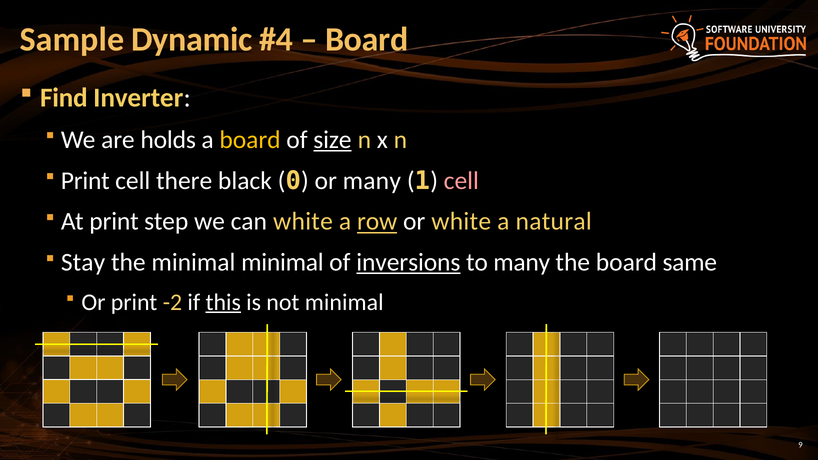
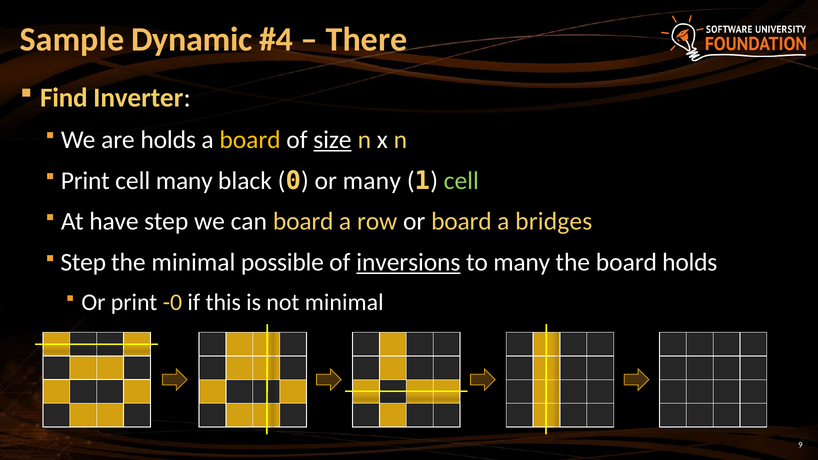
Board at (367, 40): Board -> There
cell there: there -> many
cell at (461, 181) colour: pink -> light green
At print: print -> have
can white: white -> board
row underline: present -> none
or white: white -> board
natural: natural -> bridges
Stay at (83, 263): Stay -> Step
minimal minimal: minimal -> possible
board same: same -> holds
-2: -2 -> -0
this underline: present -> none
